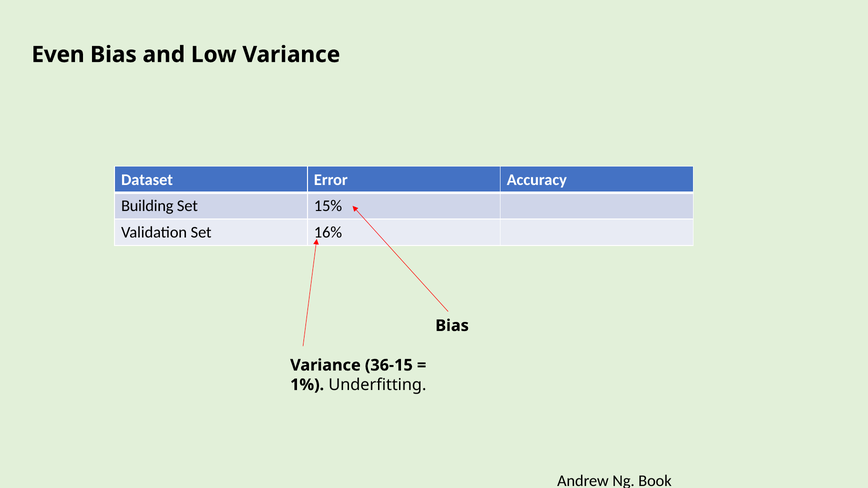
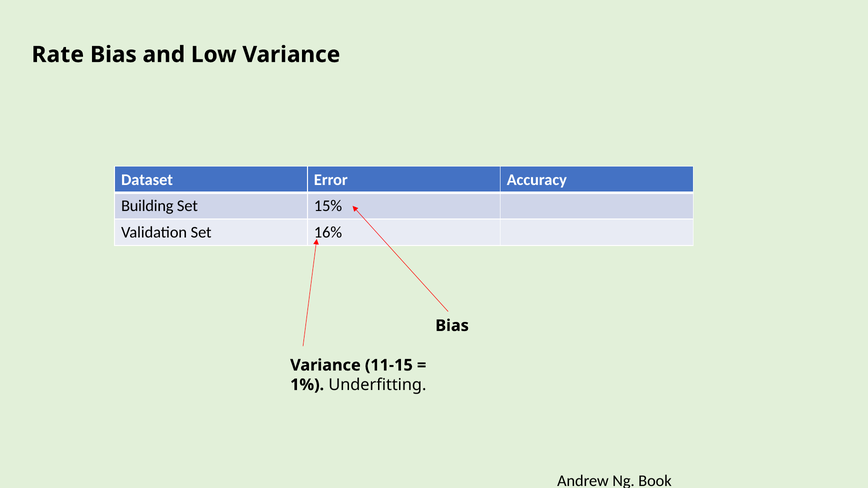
Even: Even -> Rate
36-15: 36-15 -> 11-15
